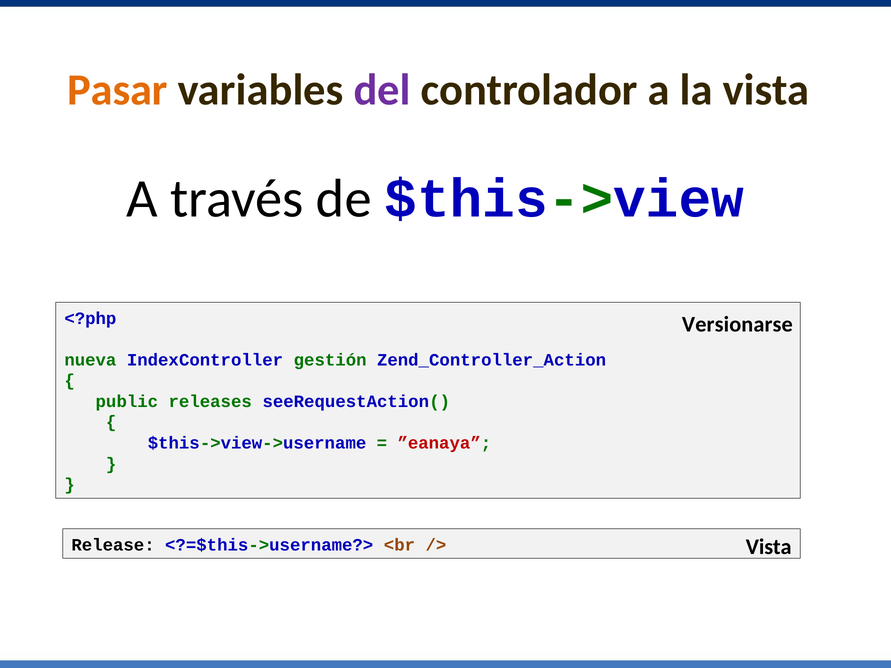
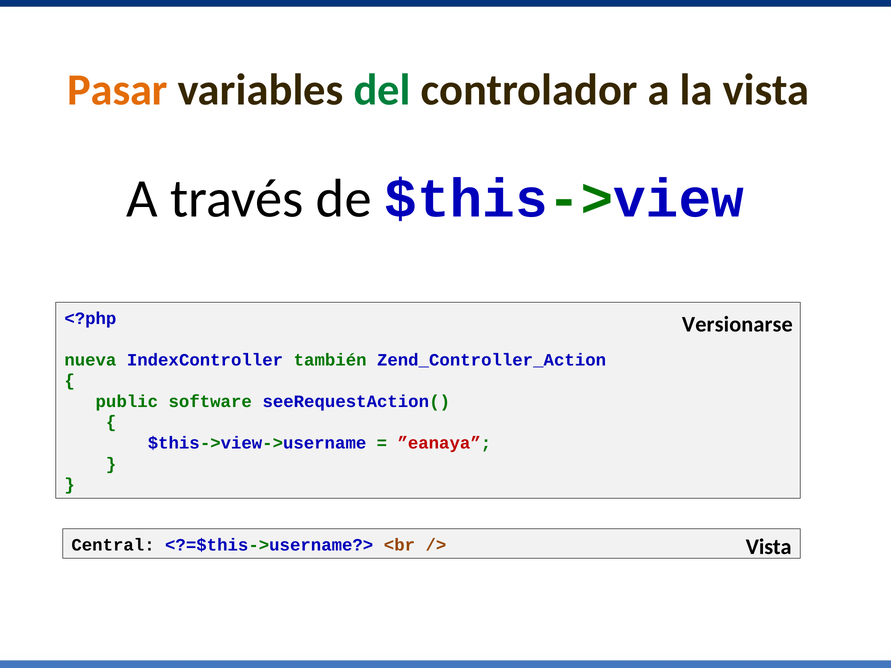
del colour: purple -> green
gestión: gestión -> también
releases: releases -> software
Release: Release -> Central
